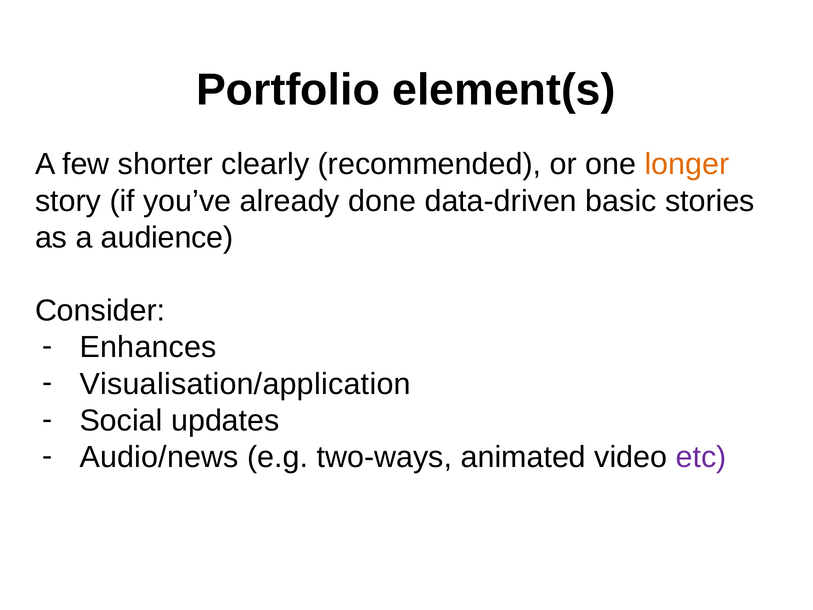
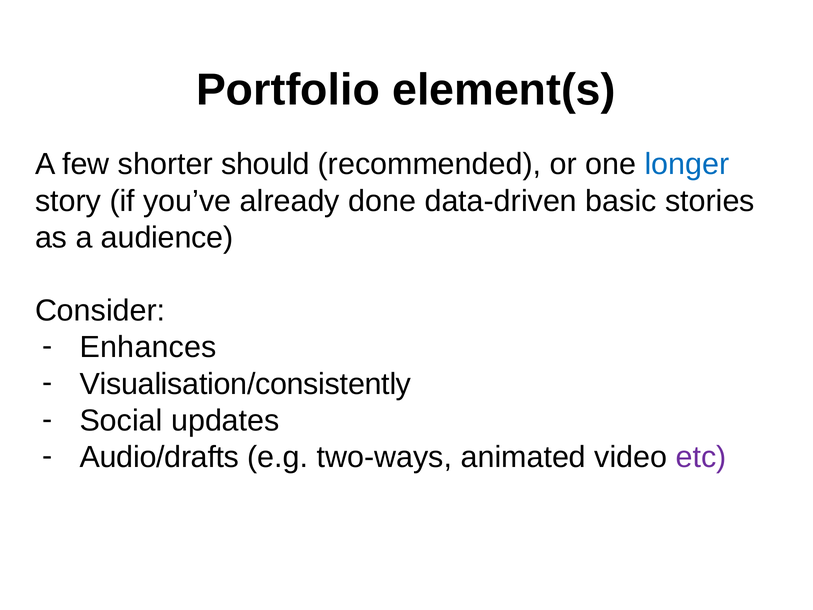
clearly: clearly -> should
longer colour: orange -> blue
Visualisation/application: Visualisation/application -> Visualisation/consistently
Audio/news: Audio/news -> Audio/drafts
